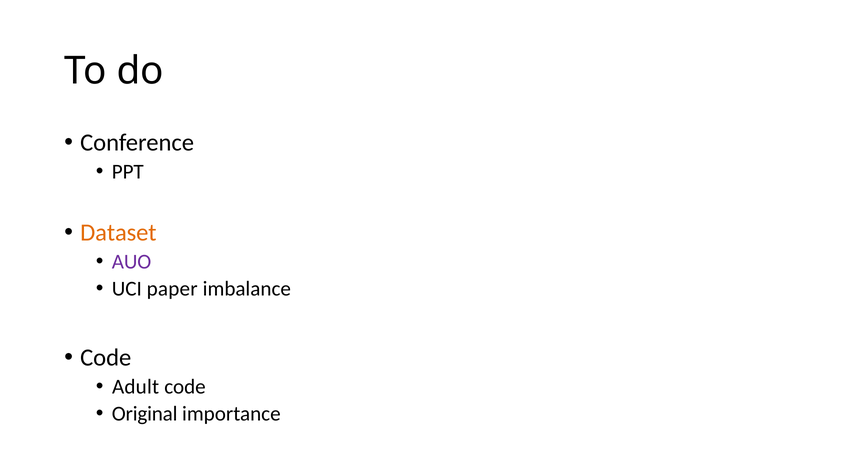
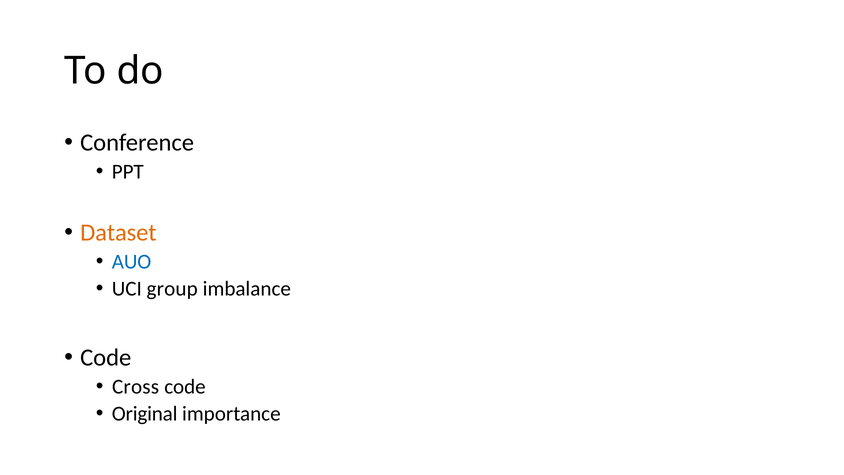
AUO colour: purple -> blue
paper: paper -> group
Adult: Adult -> Cross
